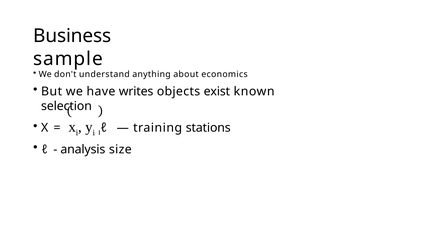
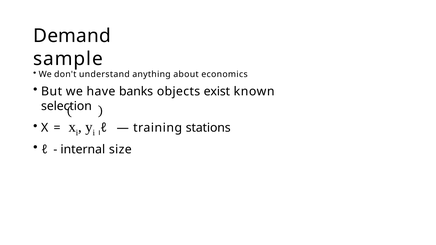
Business: Business -> Demand
writes: writes -> banks
analysis: analysis -> internal
